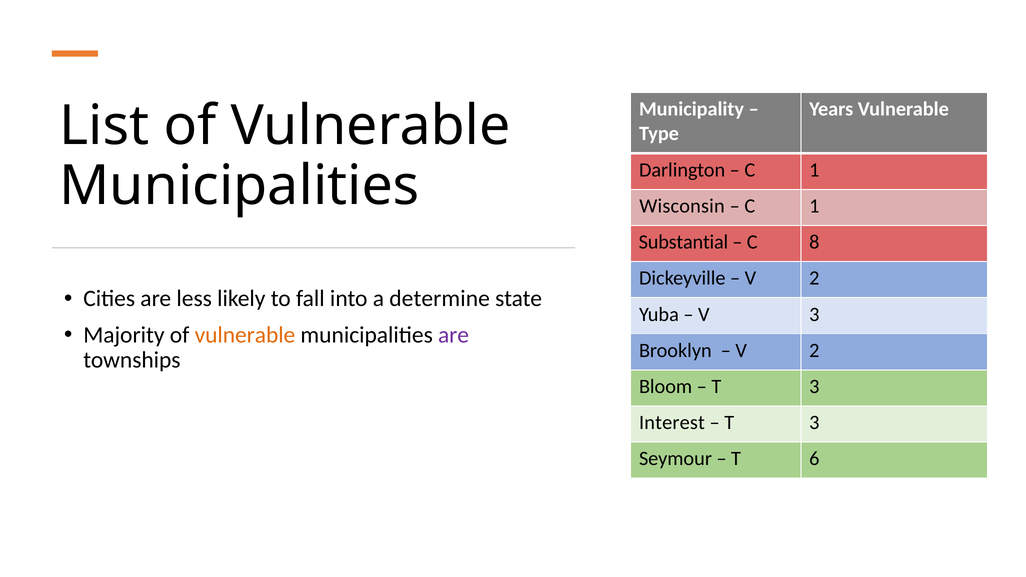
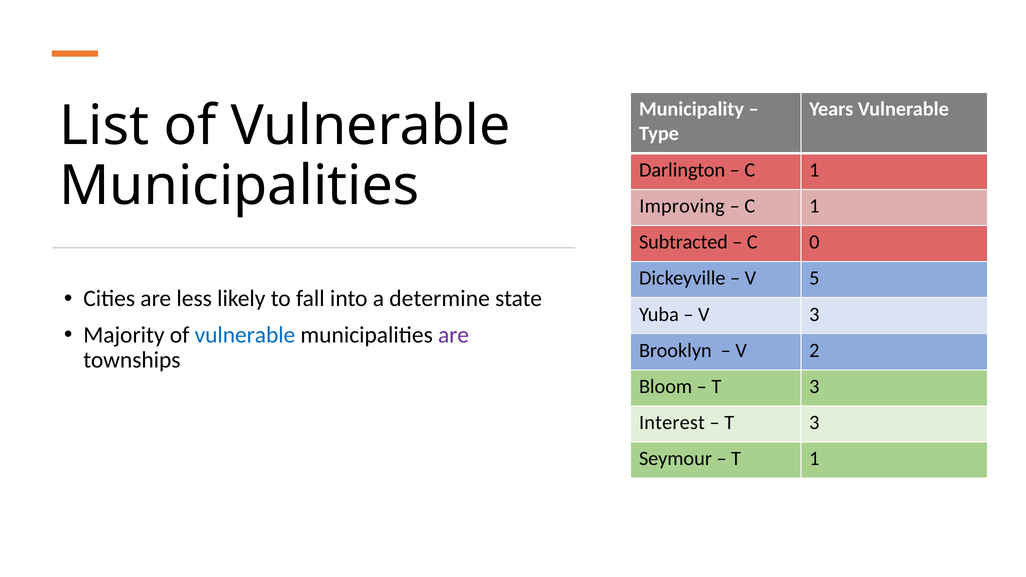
Wisconsin: Wisconsin -> Improving
Substantial: Substantial -> Subtracted
8: 8 -> 0
2 at (814, 278): 2 -> 5
vulnerable at (245, 335) colour: orange -> blue
T 6: 6 -> 1
